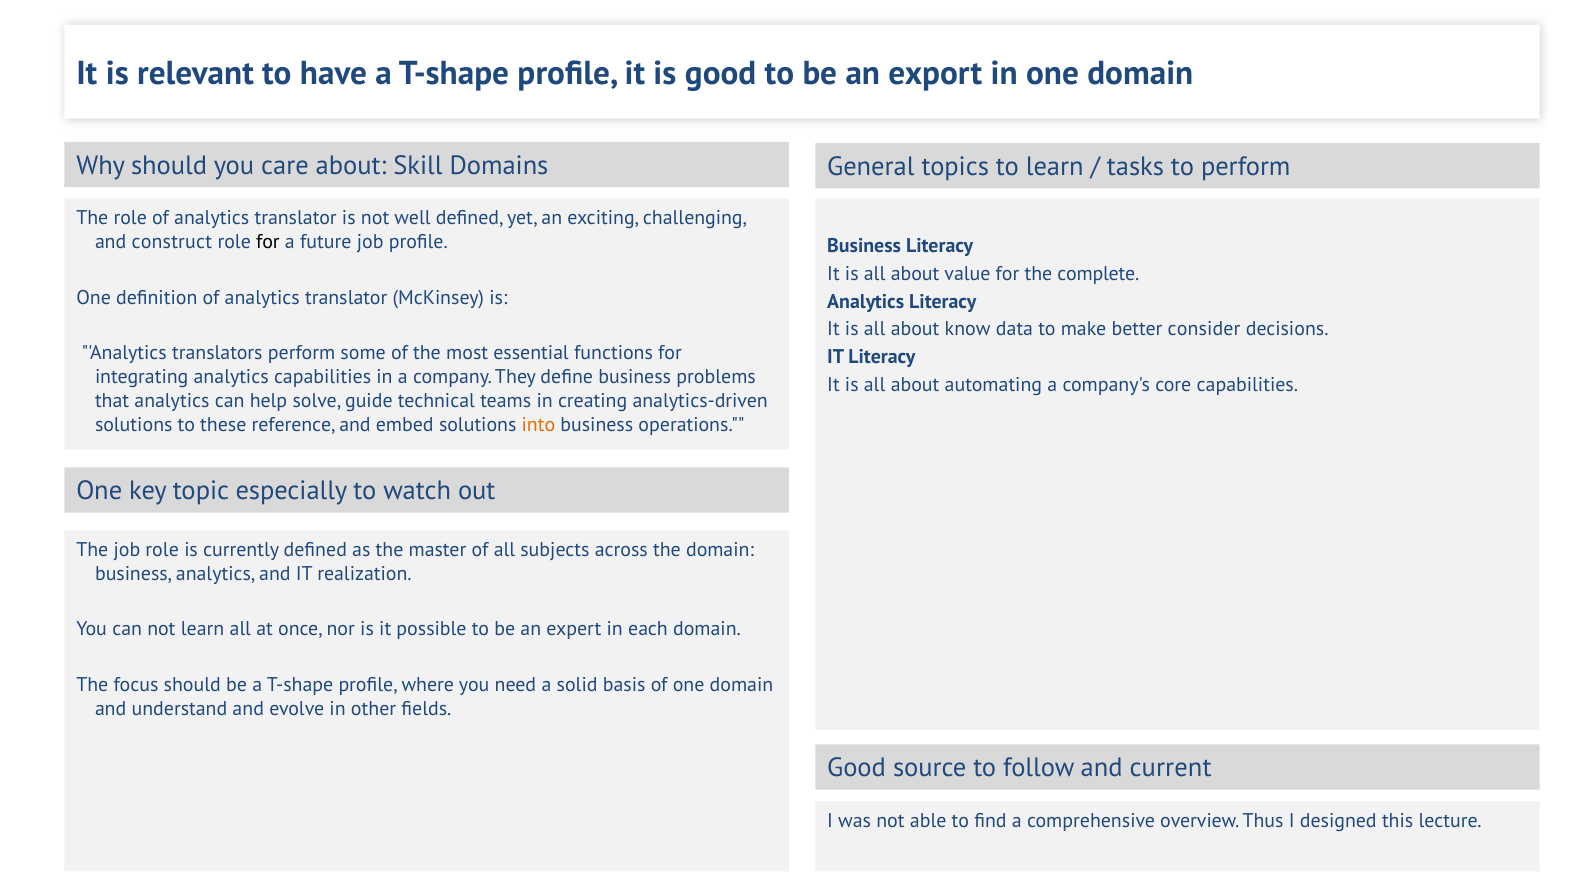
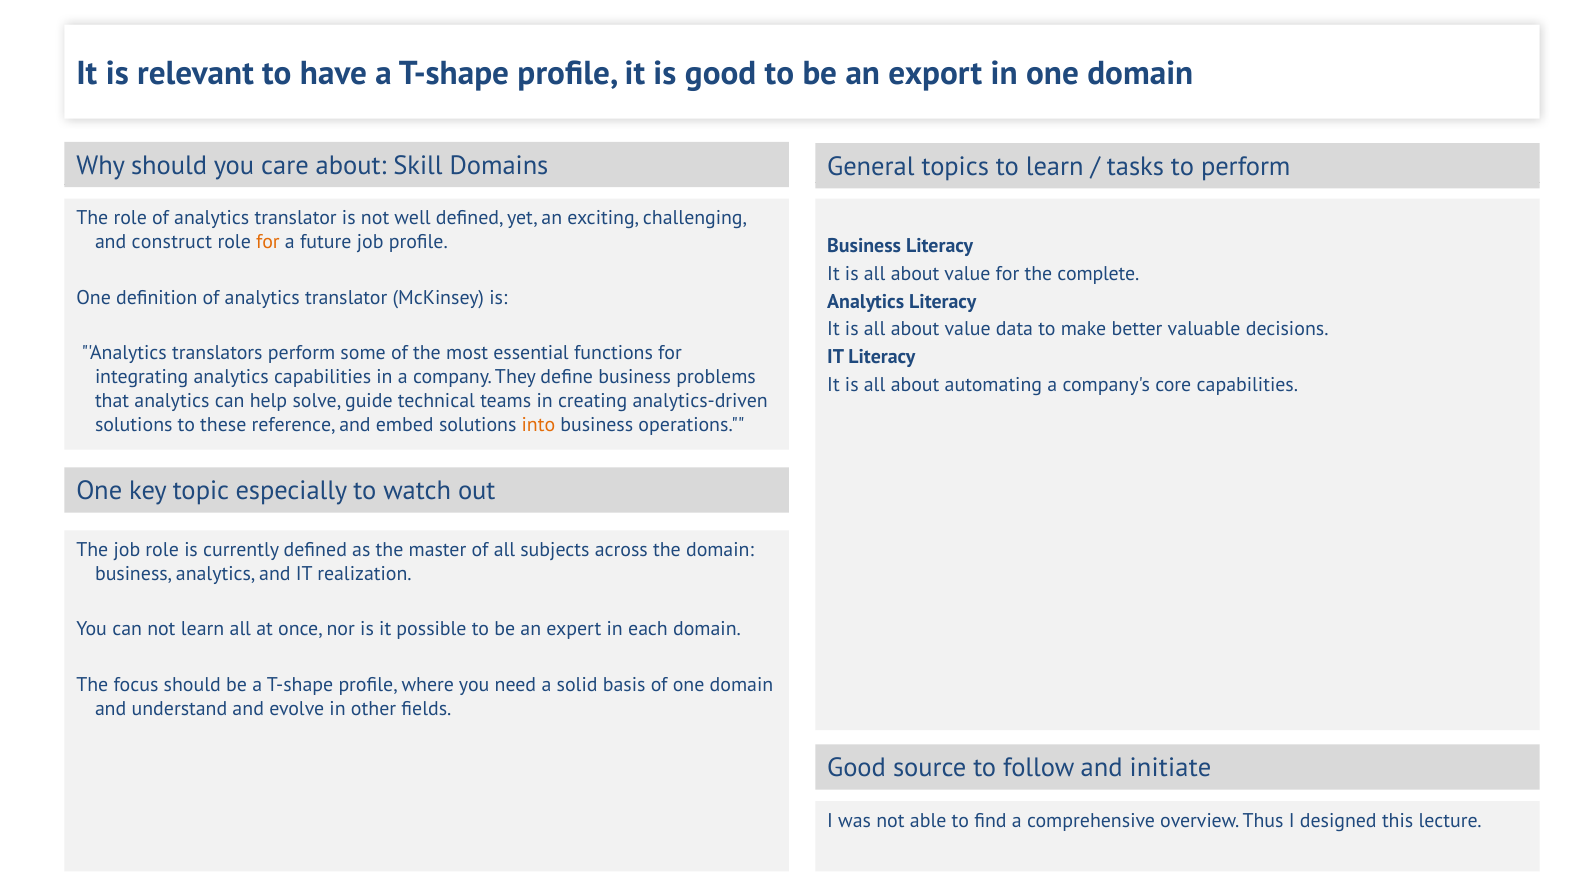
for at (268, 242) colour: black -> orange
know at (968, 329): know -> value
consider: consider -> valuable
current: current -> initiate
